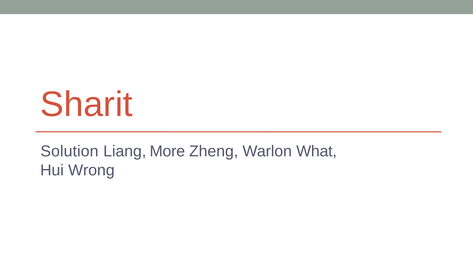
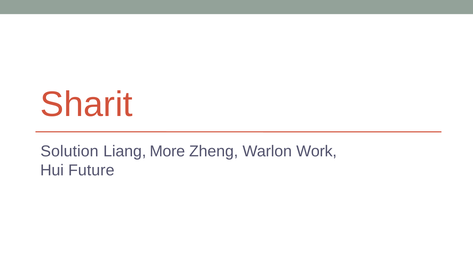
What: What -> Work
Wrong: Wrong -> Future
